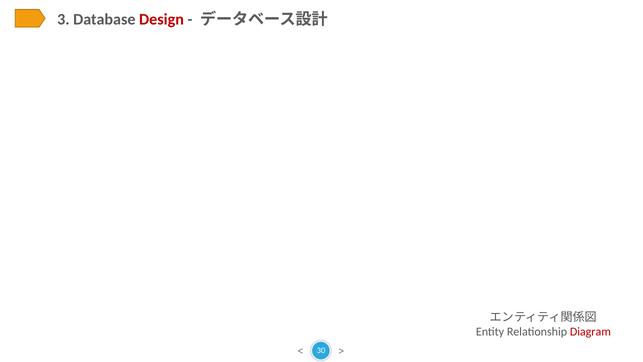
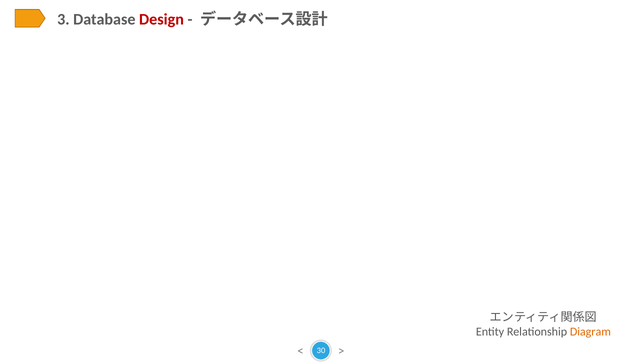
Diagram colour: red -> orange
